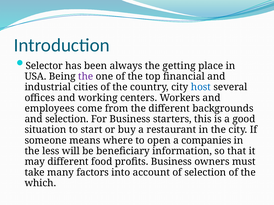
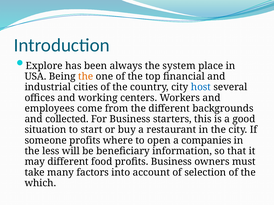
Selector: Selector -> Explore
getting: getting -> system
the at (86, 77) colour: purple -> orange
and selection: selection -> collected
someone means: means -> profits
